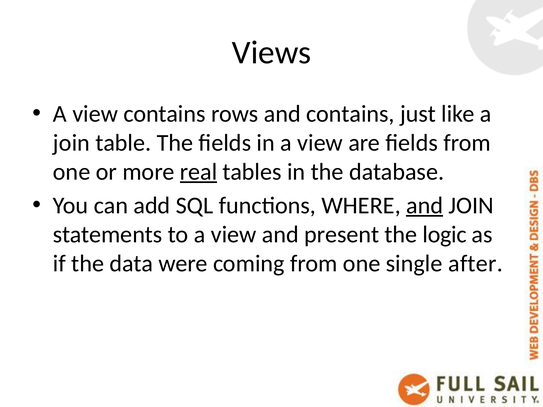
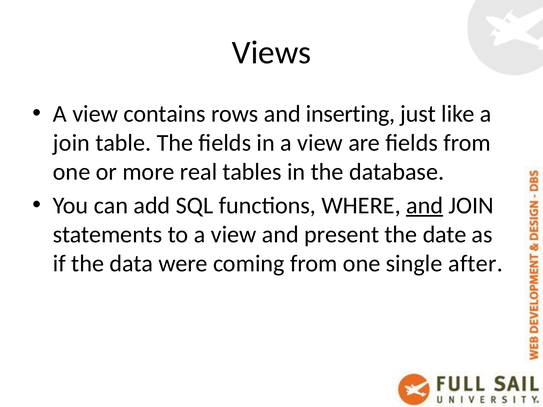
and contains: contains -> inserting
real underline: present -> none
logic: logic -> date
